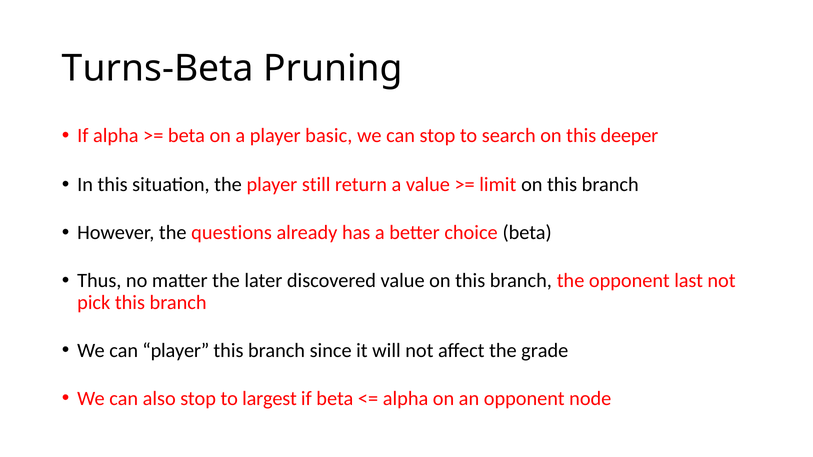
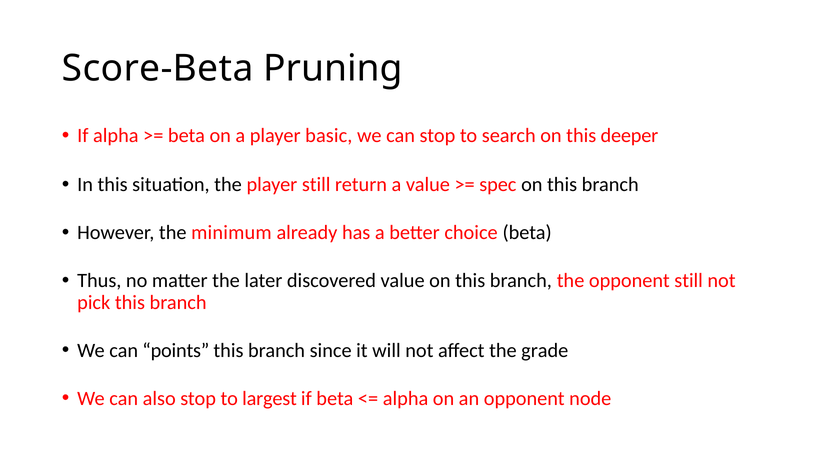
Turns-Beta: Turns-Beta -> Score-Beta
limit: limit -> spec
questions: questions -> minimum
opponent last: last -> still
can player: player -> points
